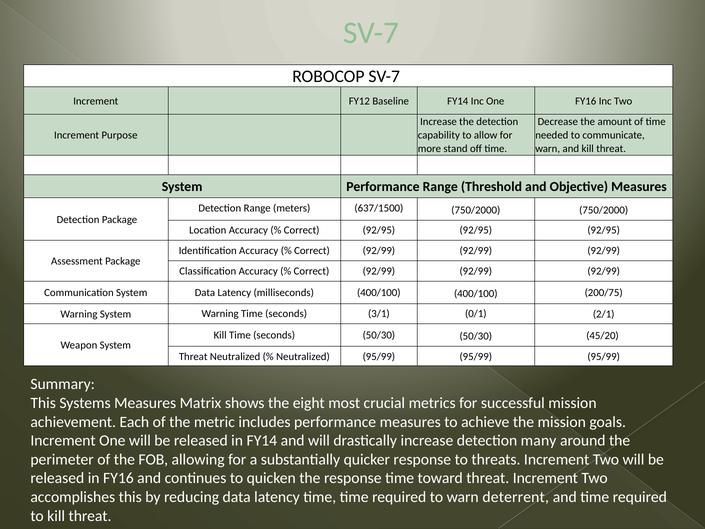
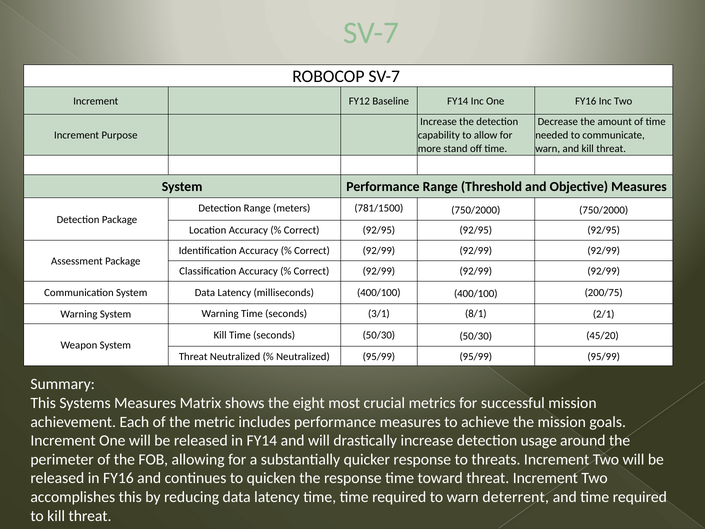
637/1500: 637/1500 -> 781/1500
0/1: 0/1 -> 8/1
many: many -> usage
